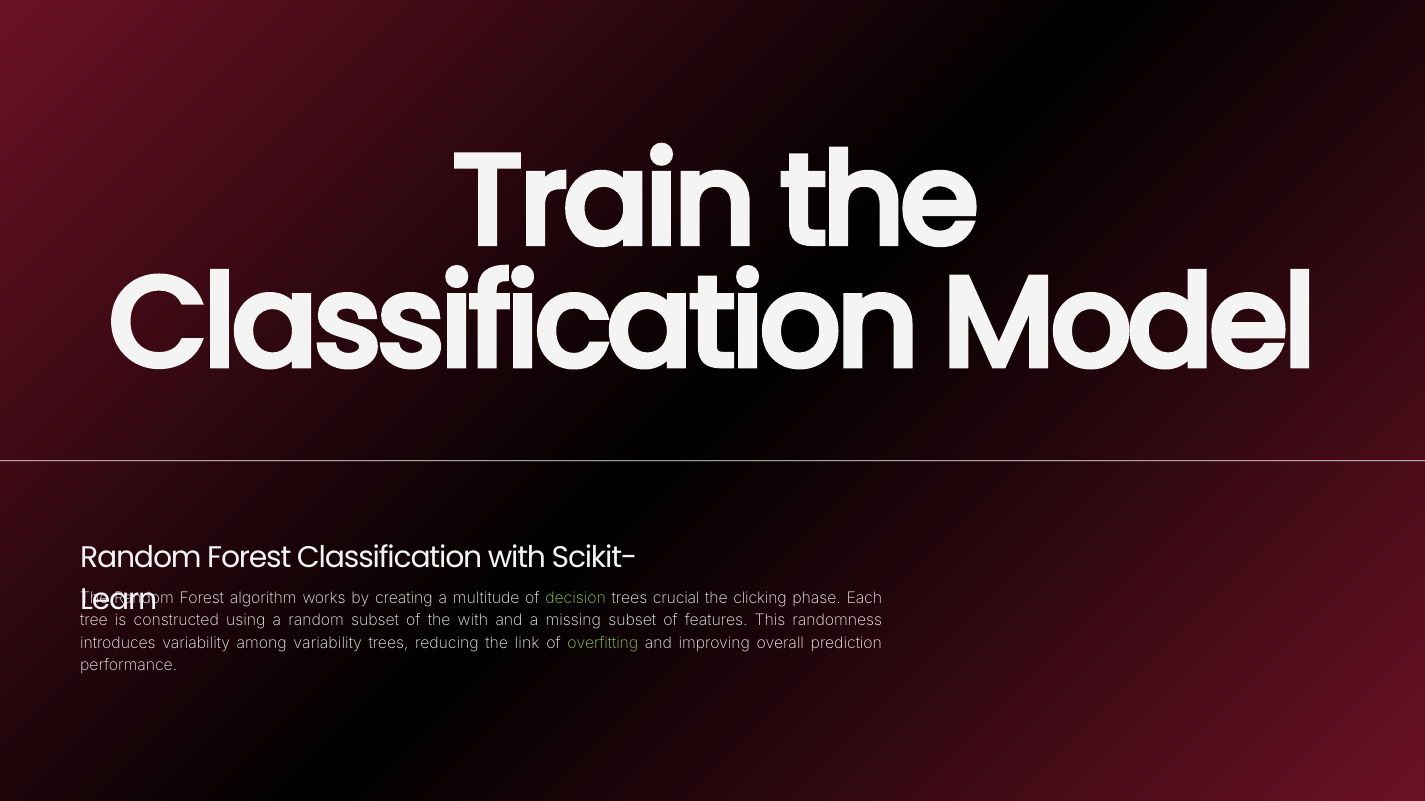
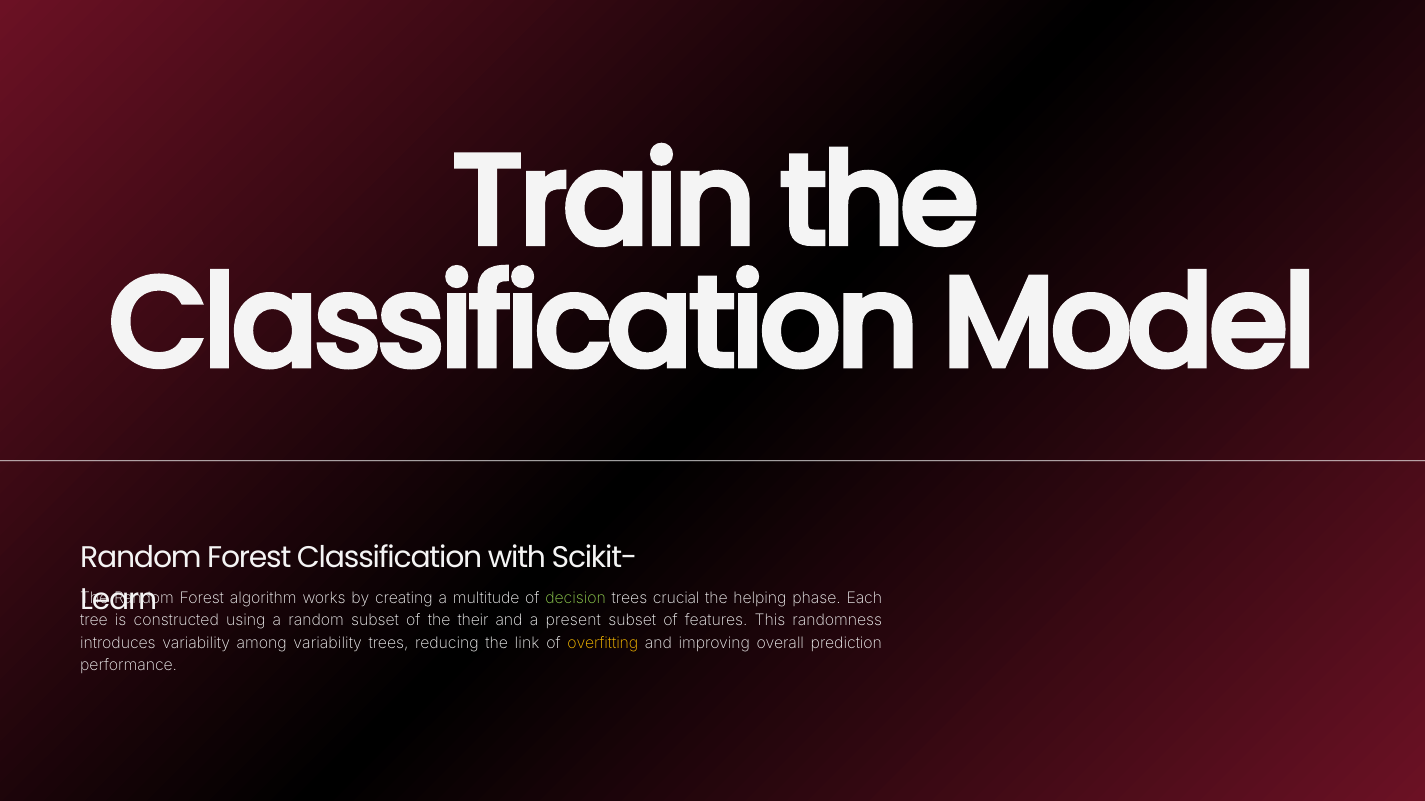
clicking: clicking -> helping
the with: with -> their
missing: missing -> present
overfitting colour: light green -> yellow
